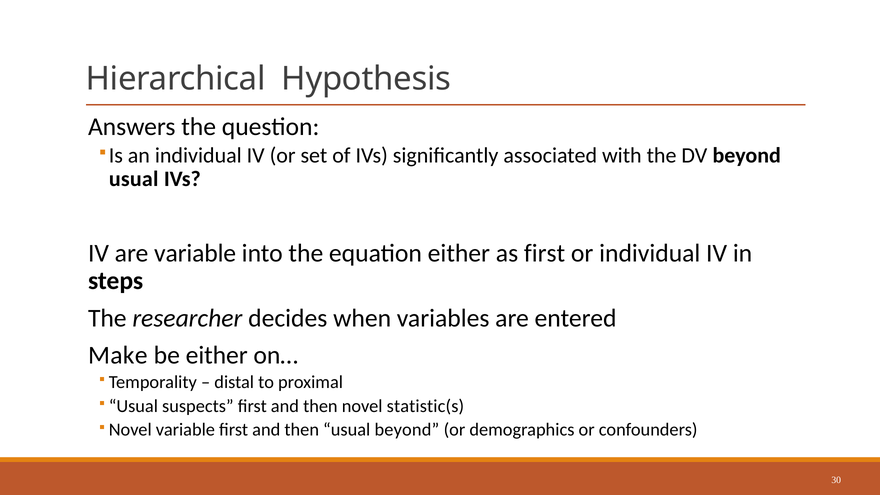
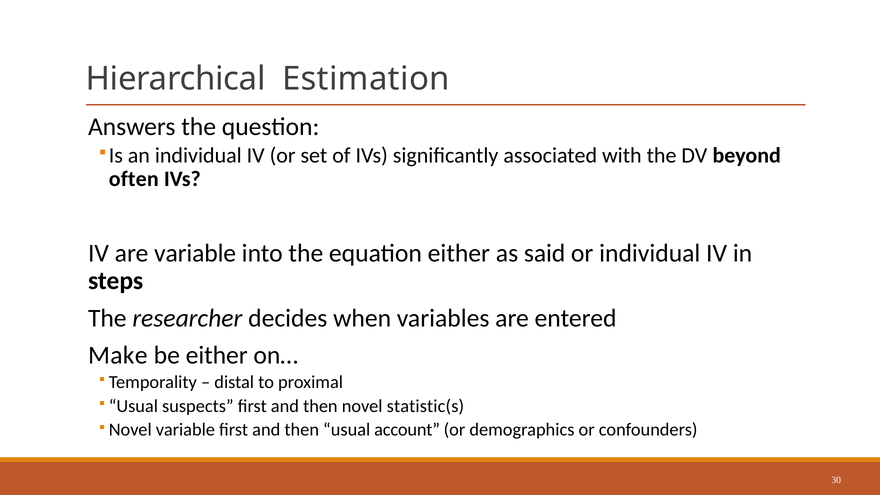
Hypothesis: Hypothesis -> Estimation
usual at (134, 179): usual -> often
as first: first -> said
usual beyond: beyond -> account
